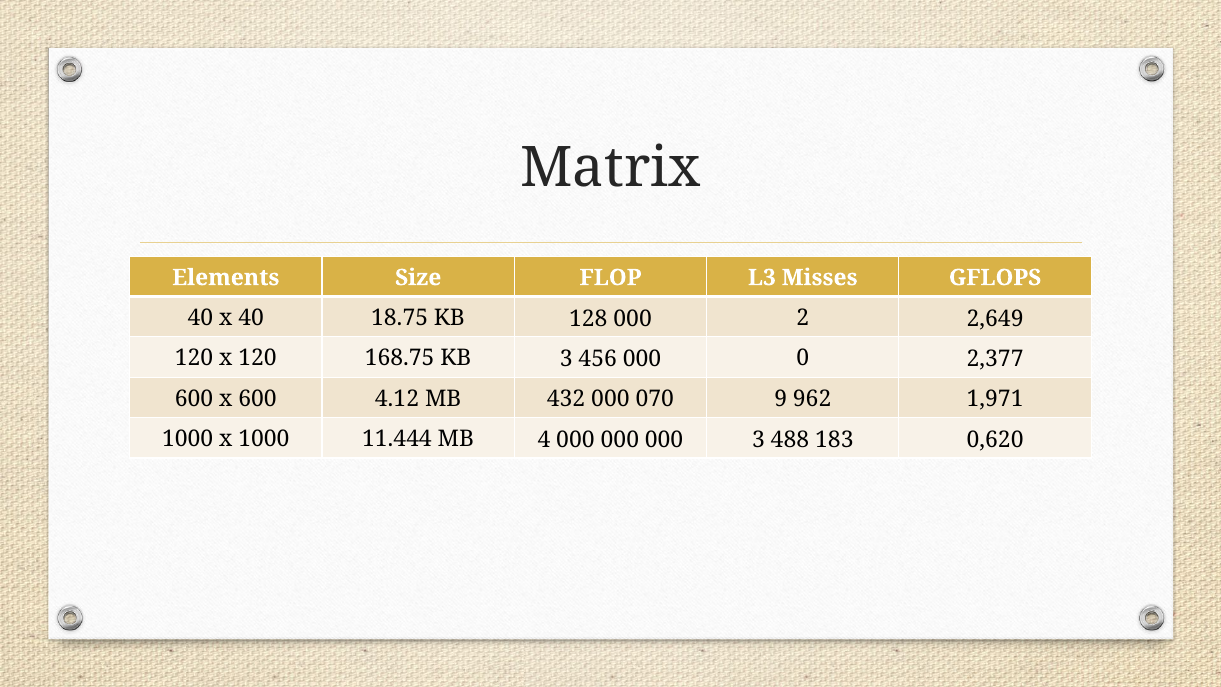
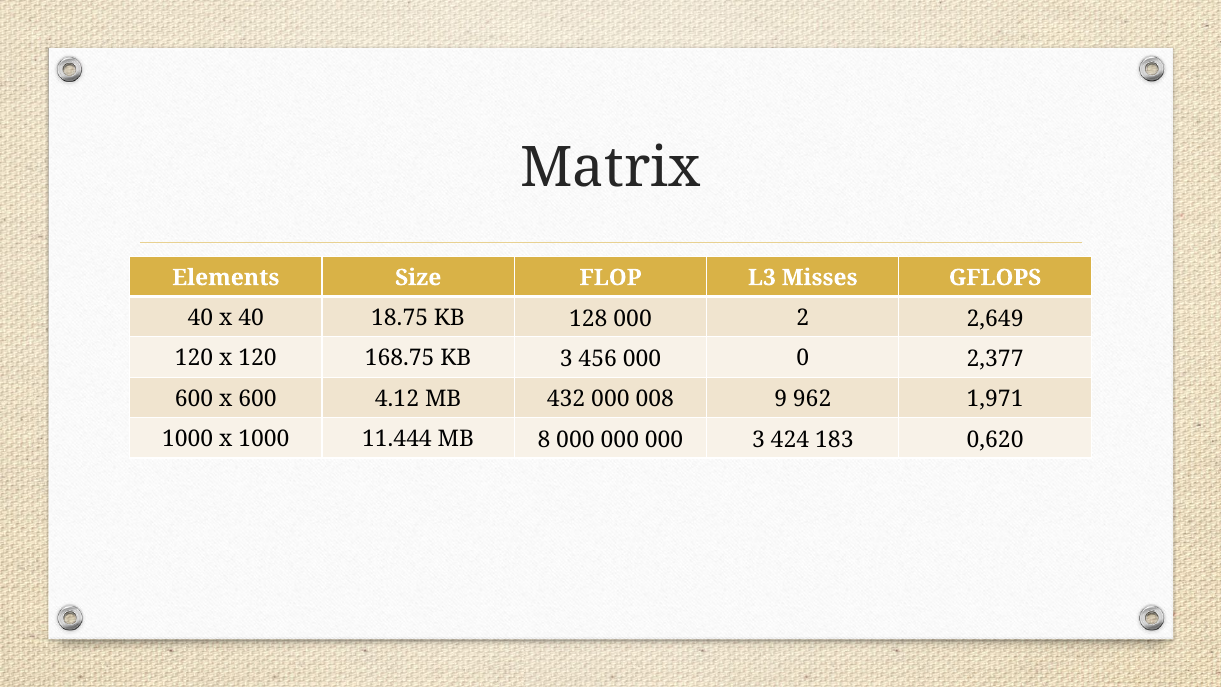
070: 070 -> 008
4: 4 -> 8
488: 488 -> 424
